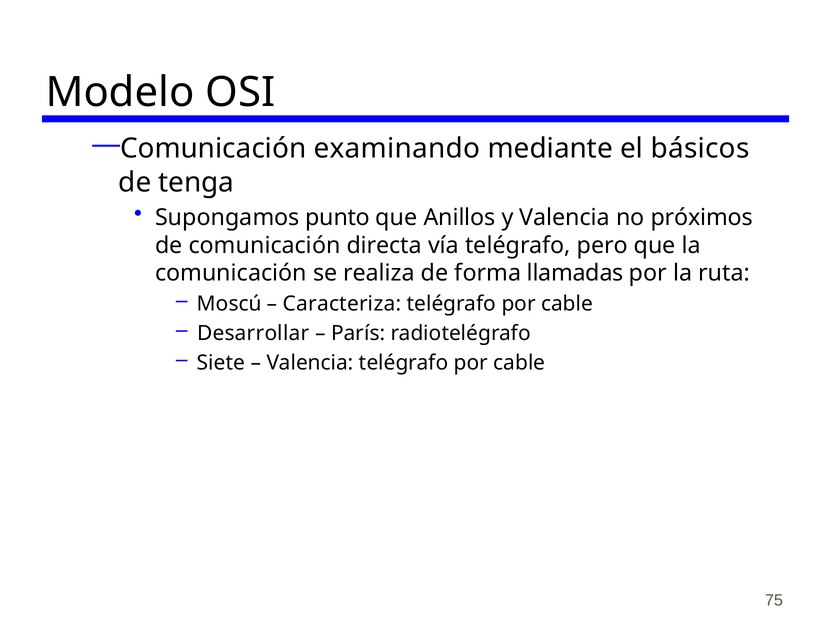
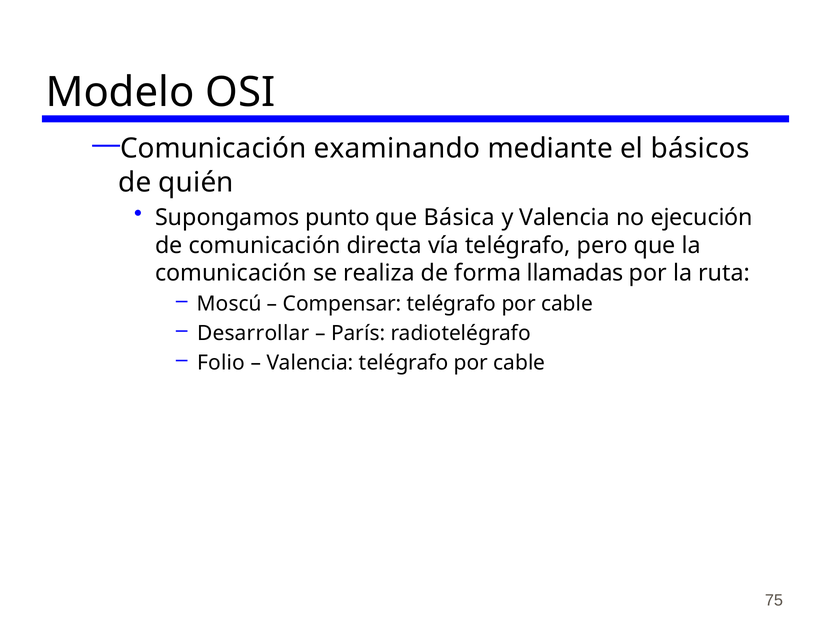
tenga: tenga -> quién
Anillos: Anillos -> Básica
próximos: próximos -> ejecución
Caracteriza: Caracteriza -> Compensar
Siete: Siete -> Folio
